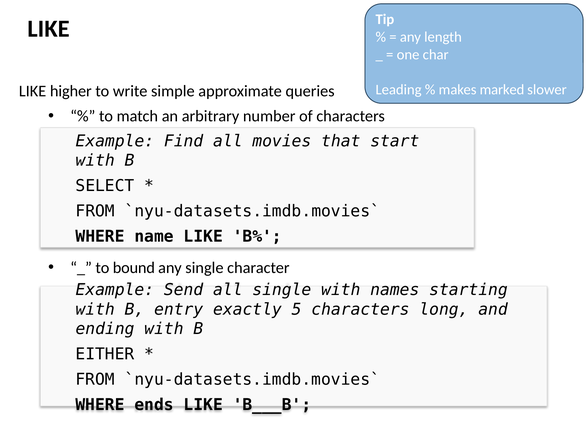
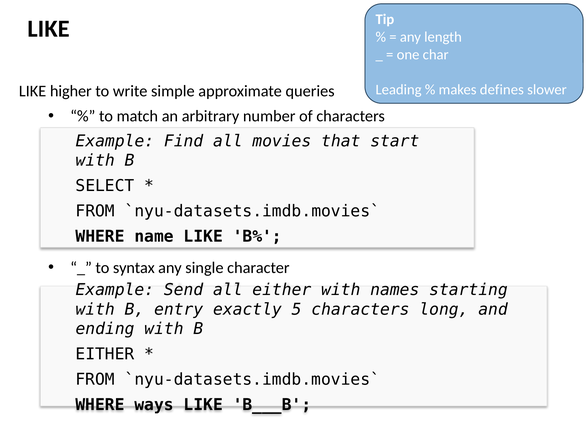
marked: marked -> defines
bound: bound -> syntax
all single: single -> either
ends: ends -> ways
